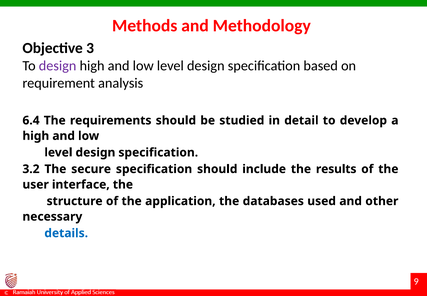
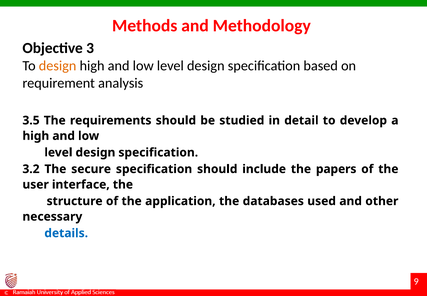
design at (58, 66) colour: purple -> orange
6.4: 6.4 -> 3.5
results: results -> papers
